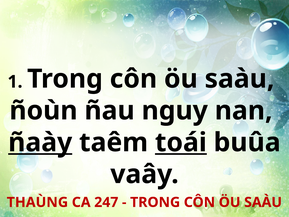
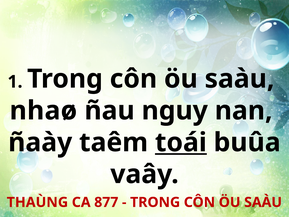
ñoùn: ñoùn -> nhaø
ñaày underline: present -> none
247: 247 -> 877
